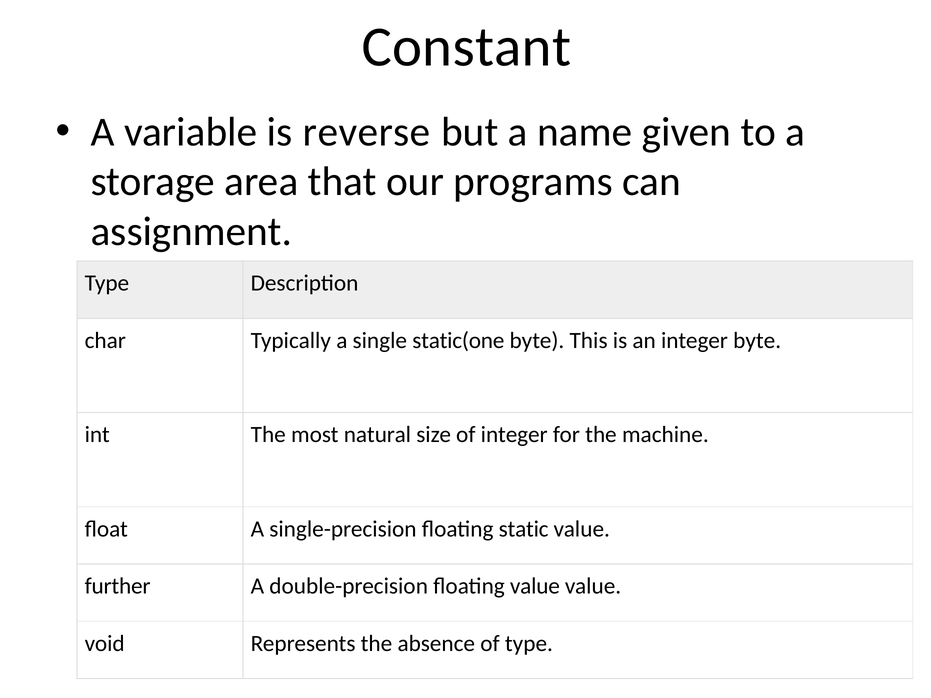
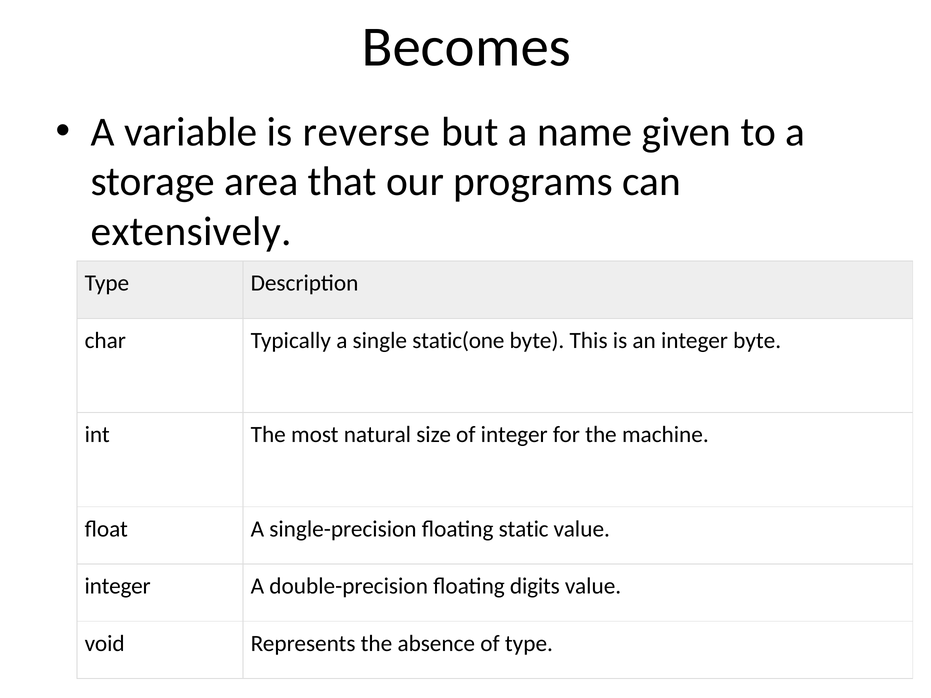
Constant: Constant -> Becomes
assignment: assignment -> extensively
further at (118, 586): further -> integer
floating value: value -> digits
